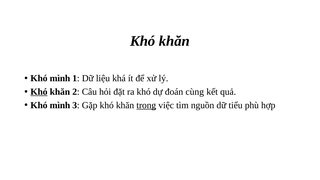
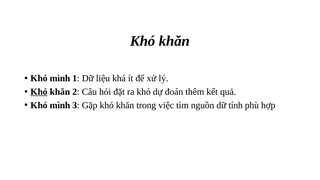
cùng: cùng -> thêm
trong underline: present -> none
tiểu: tiểu -> tính
